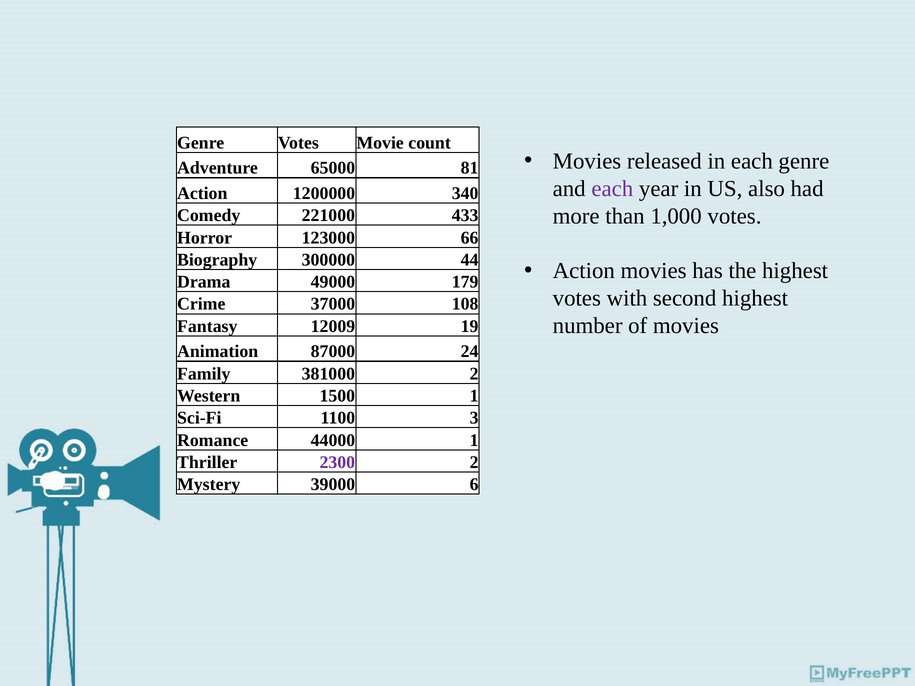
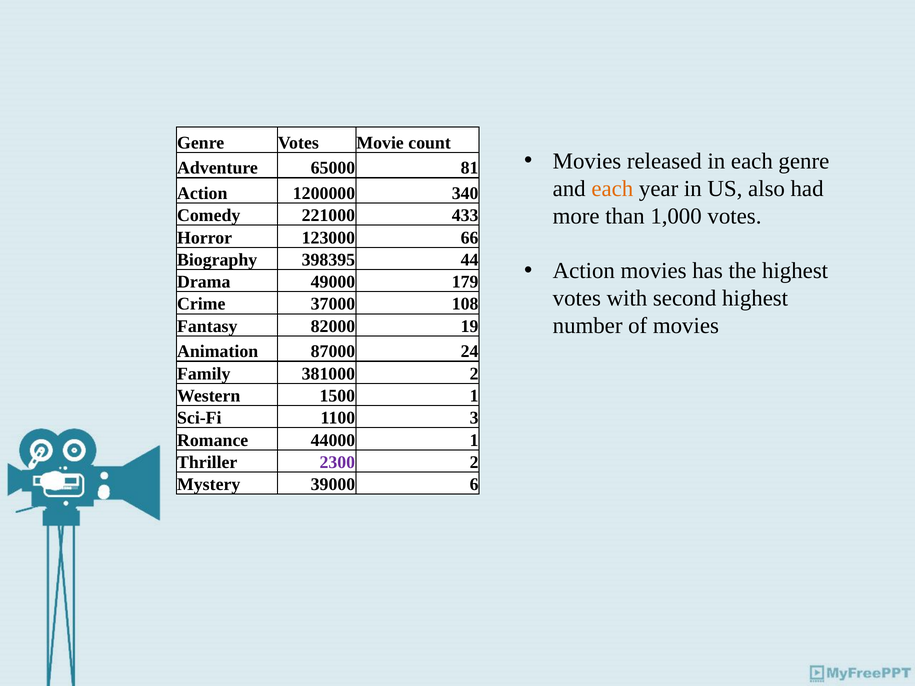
each at (612, 189) colour: purple -> orange
300000: 300000 -> 398395
12009: 12009 -> 82000
